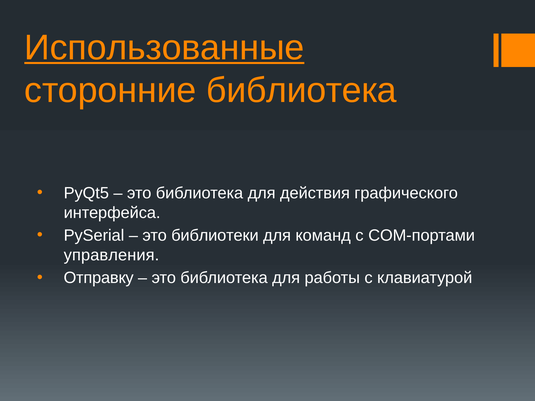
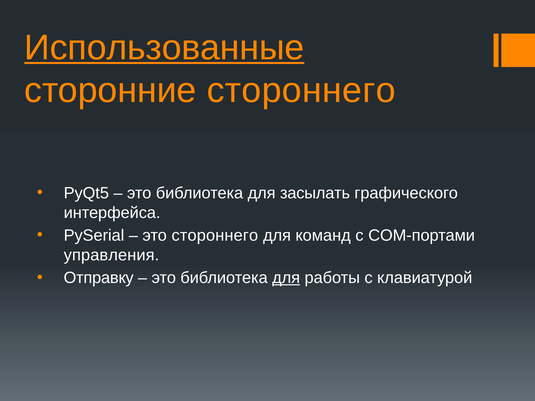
сторонние библиотека: библиотека -> стороннего
действия: действия -> засылать
это библиотеки: библиотеки -> стороннего
для at (286, 278) underline: none -> present
